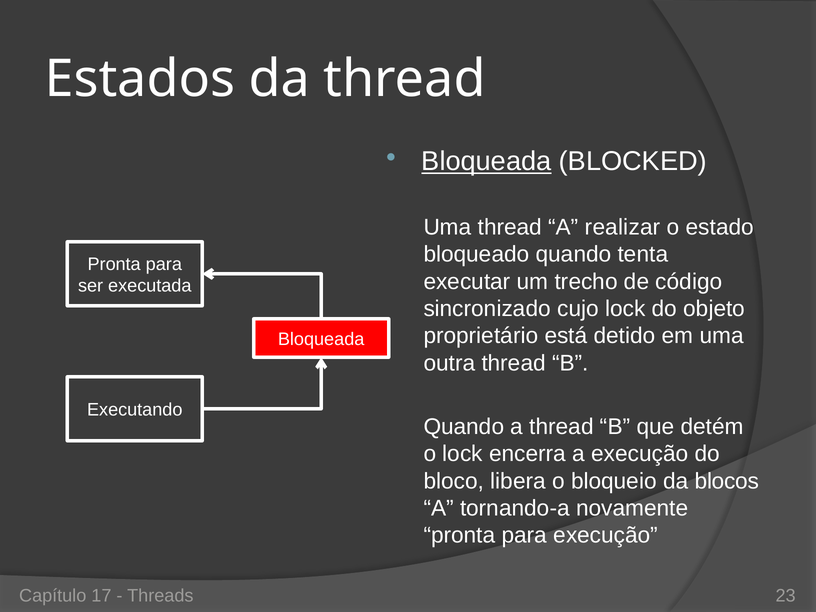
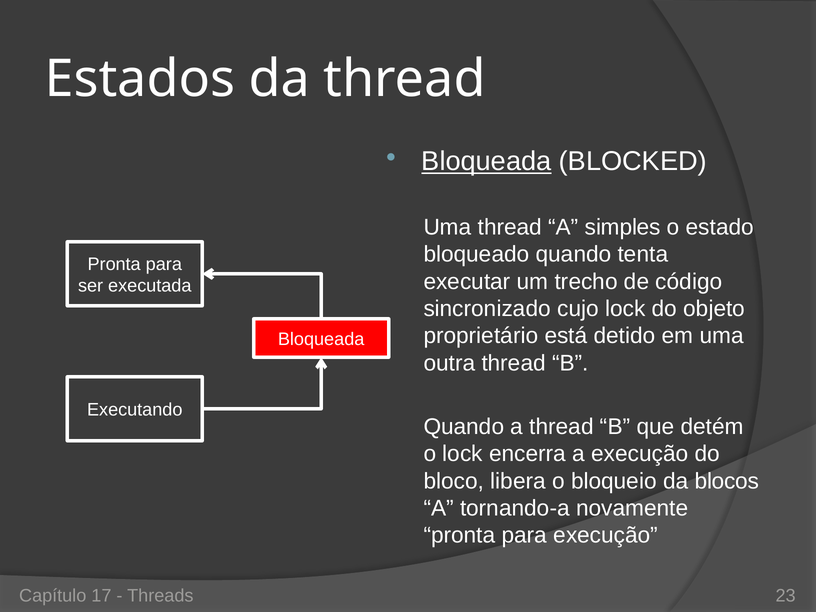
realizar: realizar -> simples
